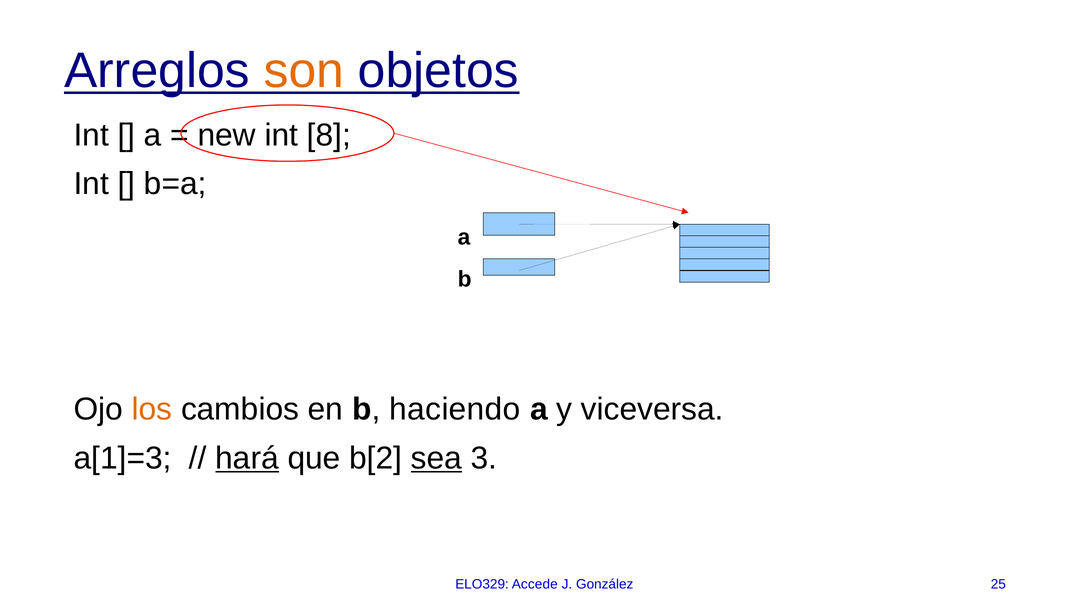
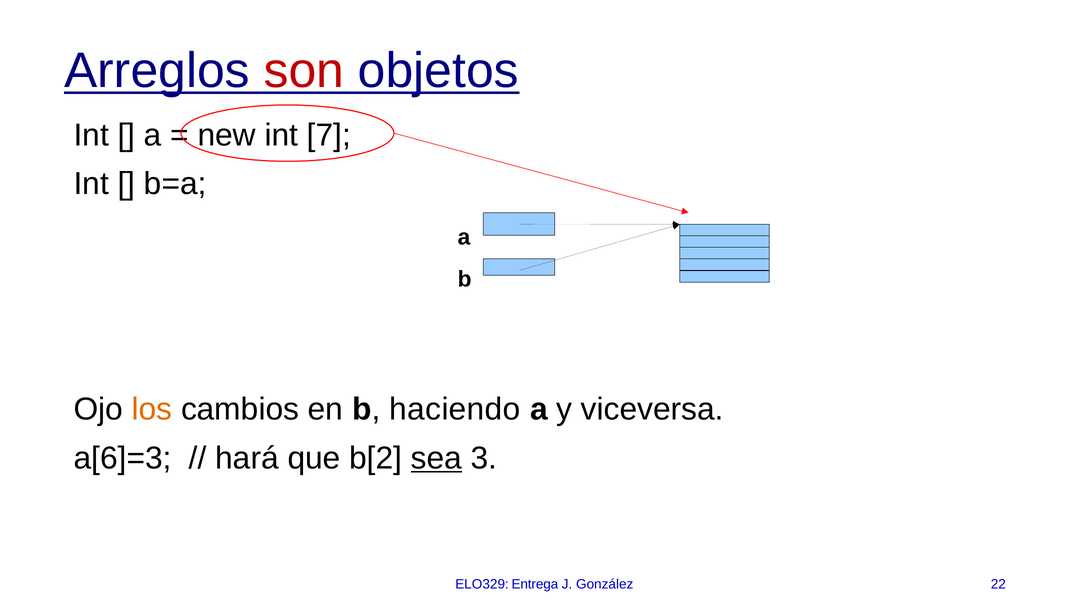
son colour: orange -> red
8: 8 -> 7
a[1]=3: a[1]=3 -> a[6]=3
hará underline: present -> none
Accede: Accede -> Entrega
25: 25 -> 22
